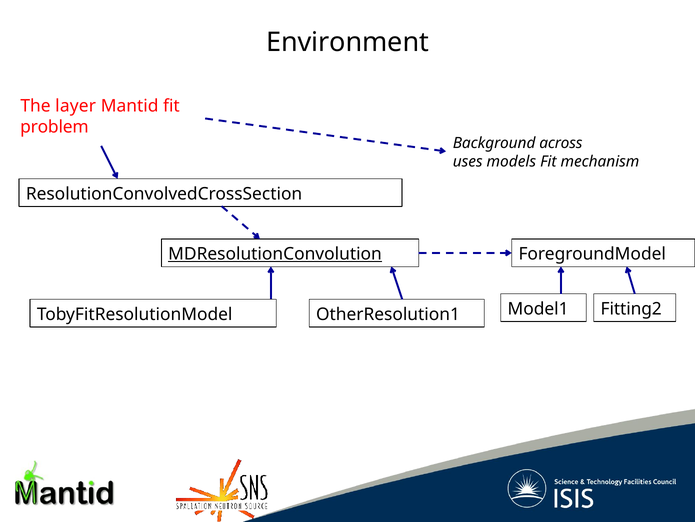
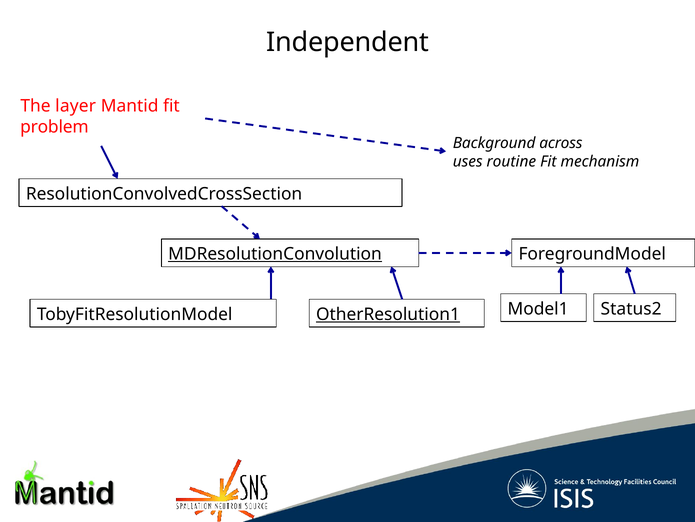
Environment: Environment -> Independent
models: models -> routine
OtherResolution1 underline: none -> present
Fitting2: Fitting2 -> Status2
